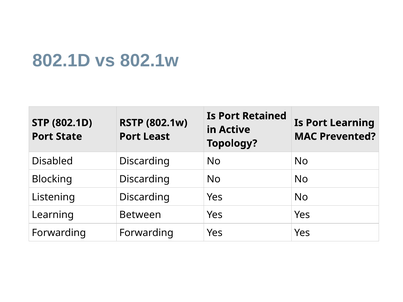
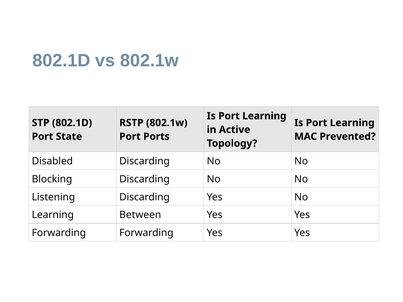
Retained at (264, 116): Retained -> Learning
Least: Least -> Ports
